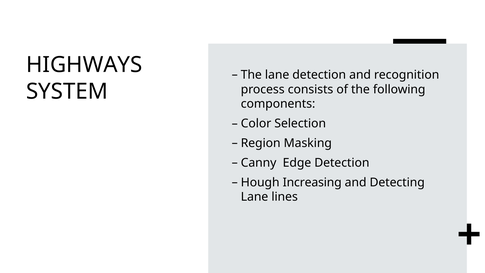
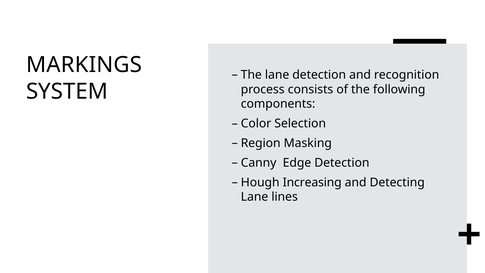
HIGHWAYS: HIGHWAYS -> MARKINGS
